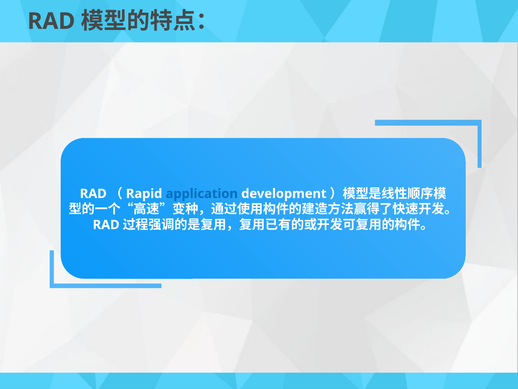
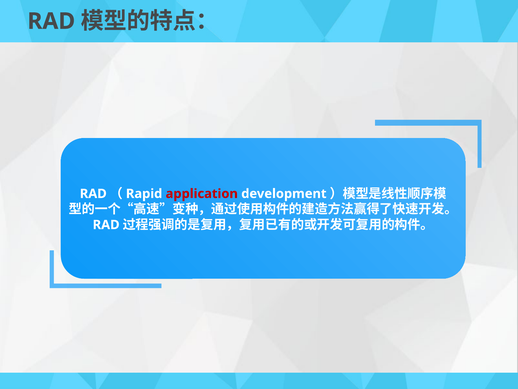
application colour: blue -> red
